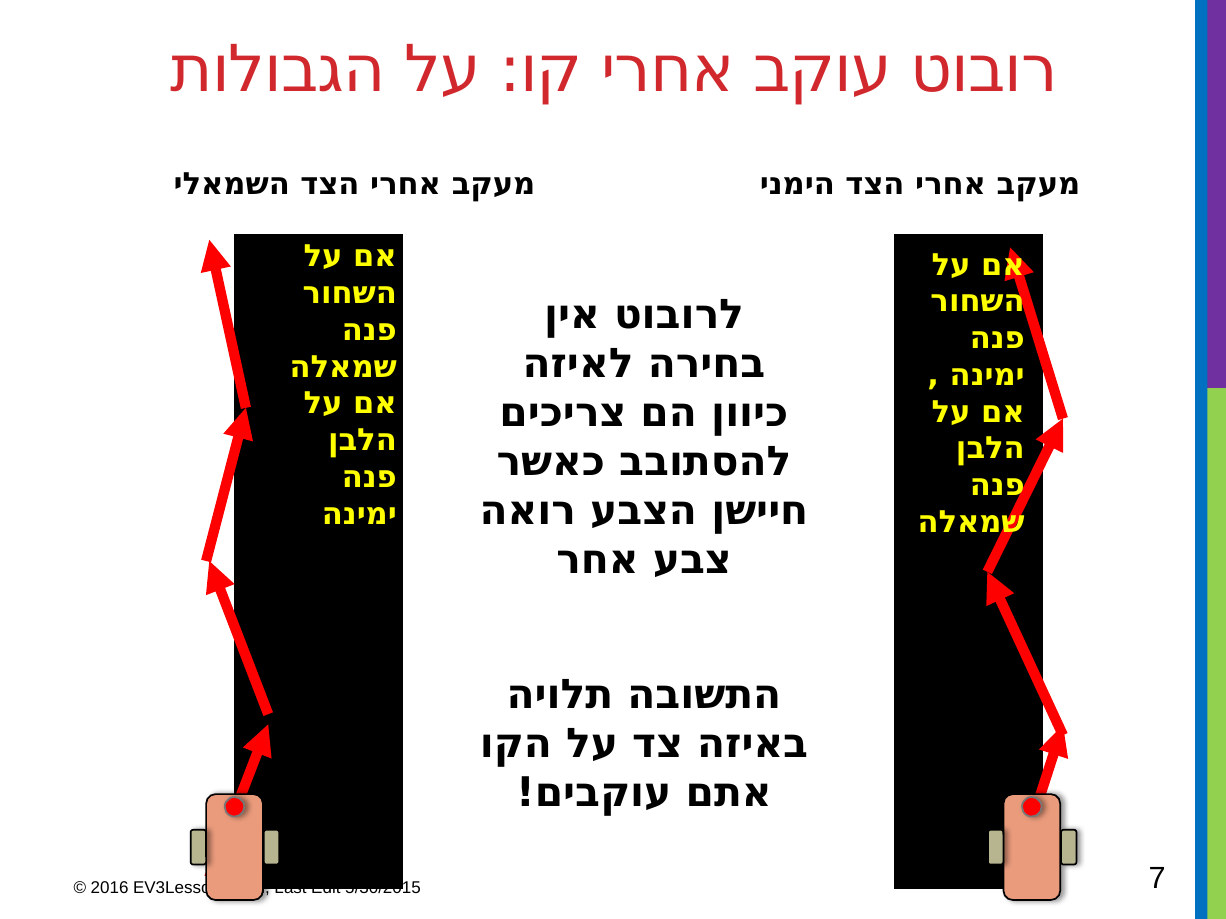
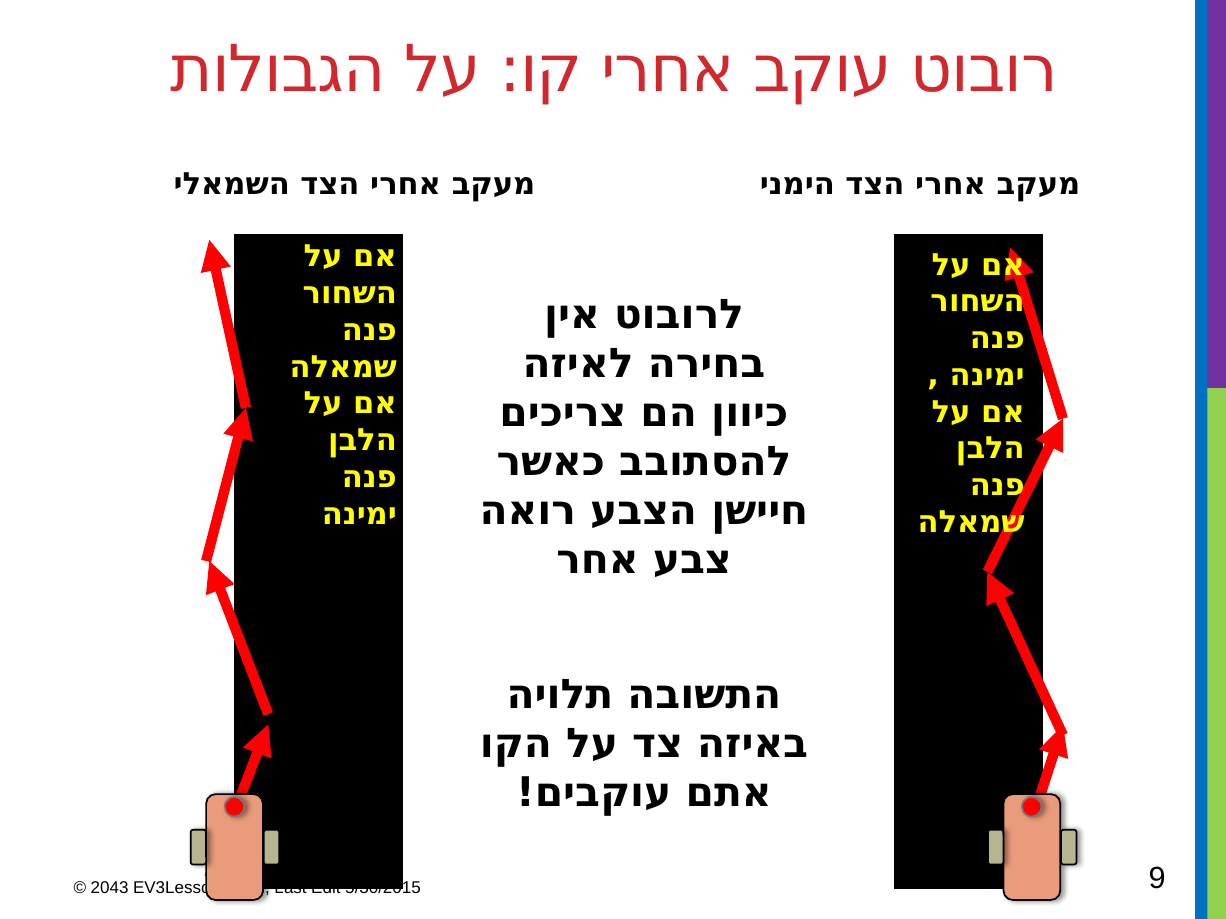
2016: 2016 -> 2043
7: 7 -> 9
